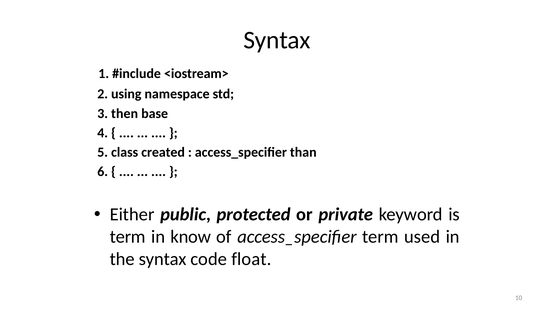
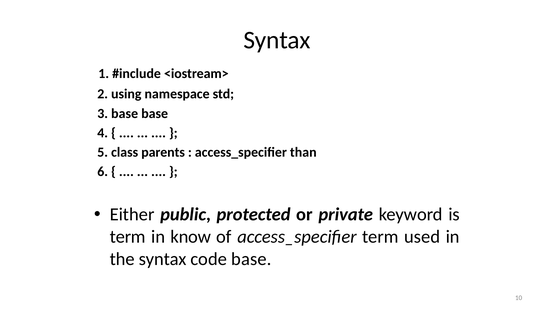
3 then: then -> base
created: created -> parents
code float: float -> base
